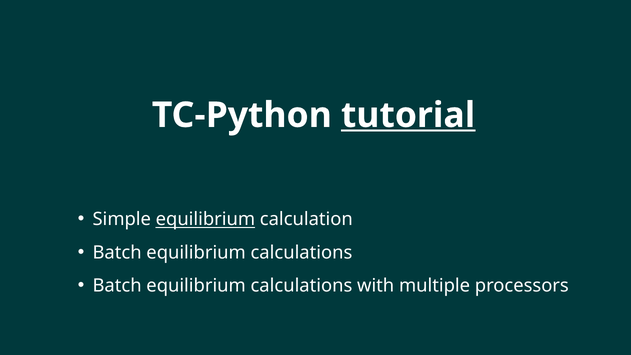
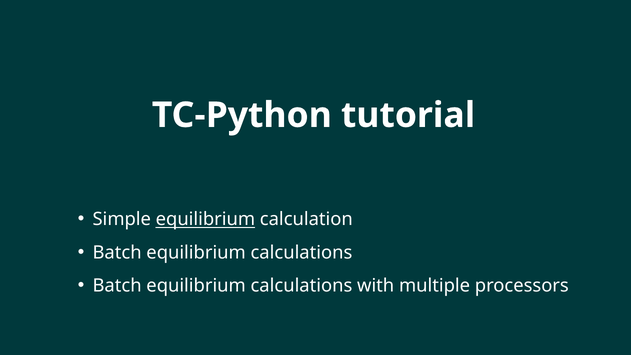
tutorial underline: present -> none
